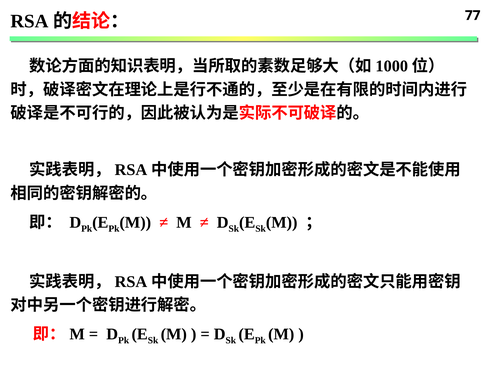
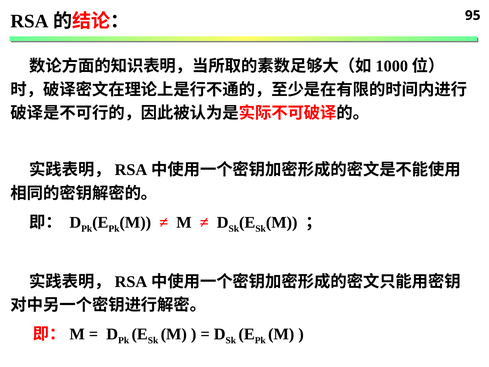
77: 77 -> 95
